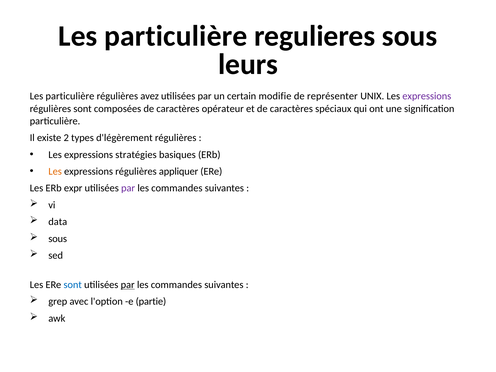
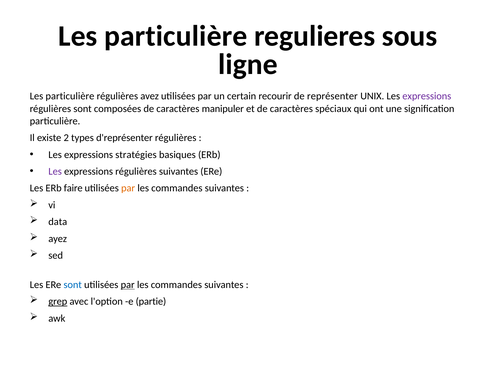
leurs: leurs -> ligne
modifie: modifie -> recourir
opérateur: opérateur -> manipuler
d'légèrement: d'légèrement -> d'représenter
Les at (55, 171) colour: orange -> purple
régulières appliquer: appliquer -> suivantes
expr: expr -> faire
par at (128, 188) colour: purple -> orange
sous at (58, 239): sous -> ayez
grep underline: none -> present
